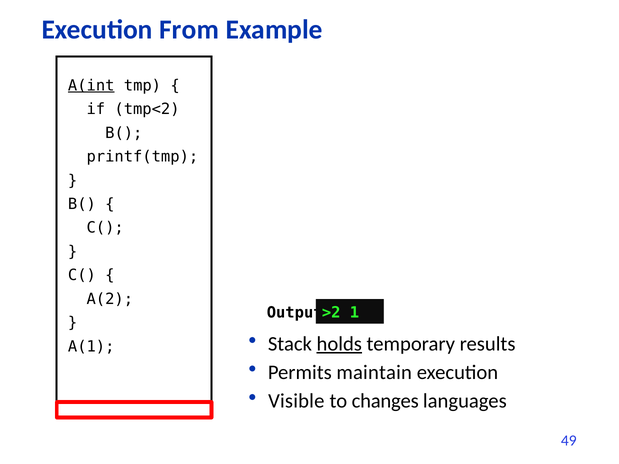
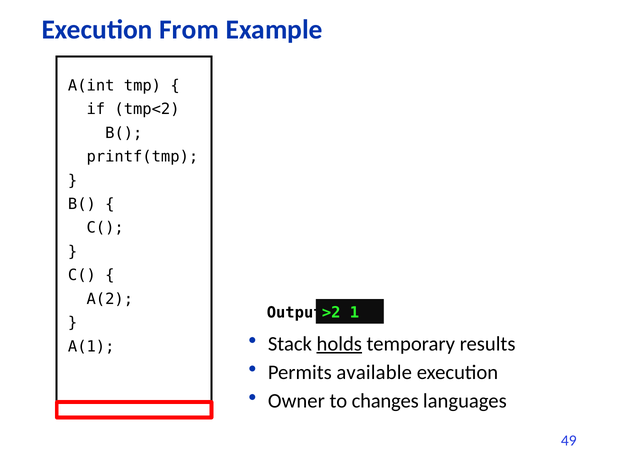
A(int underline: present -> none
maintain: maintain -> available
Visible: Visible -> Owner
